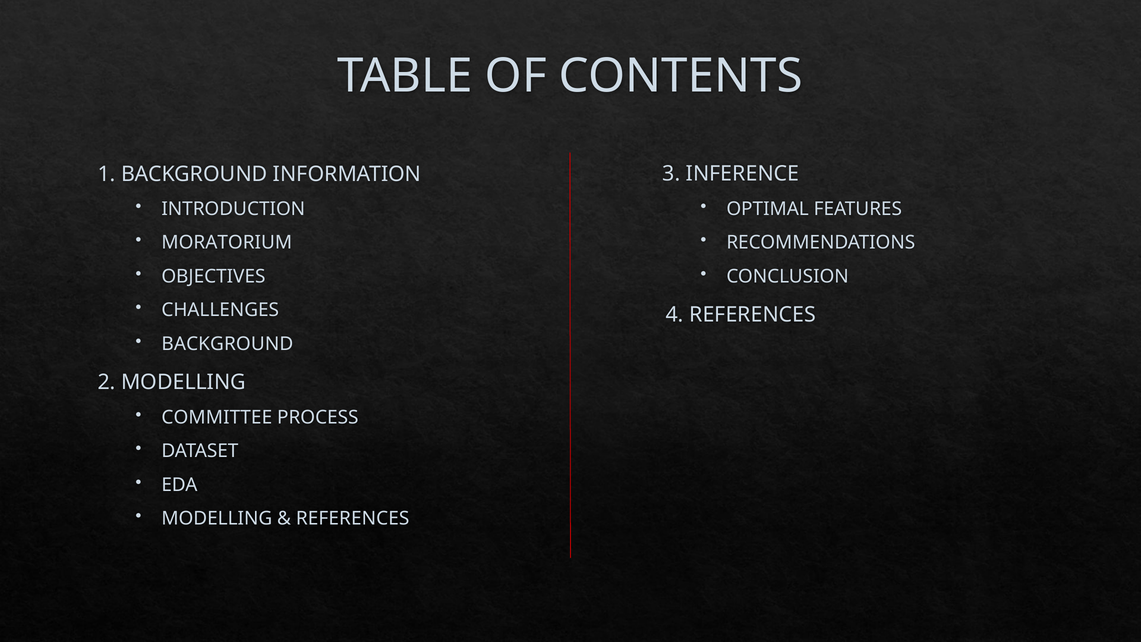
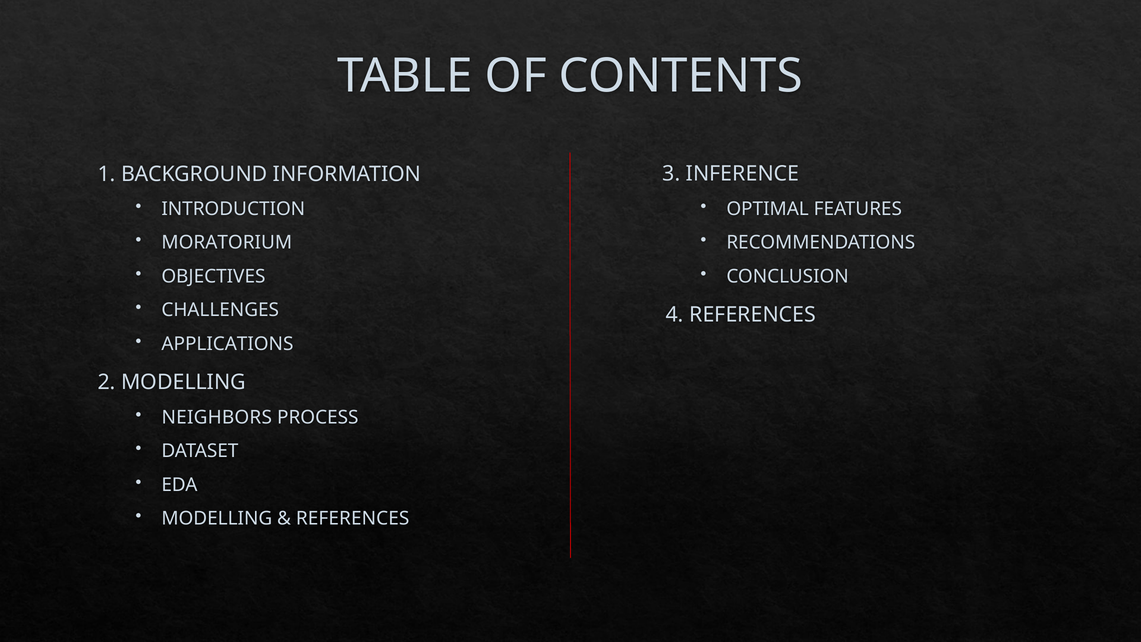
BACKGROUND at (227, 344): BACKGROUND -> APPLICATIONS
COMMITTEE: COMMITTEE -> NEIGHBORS
